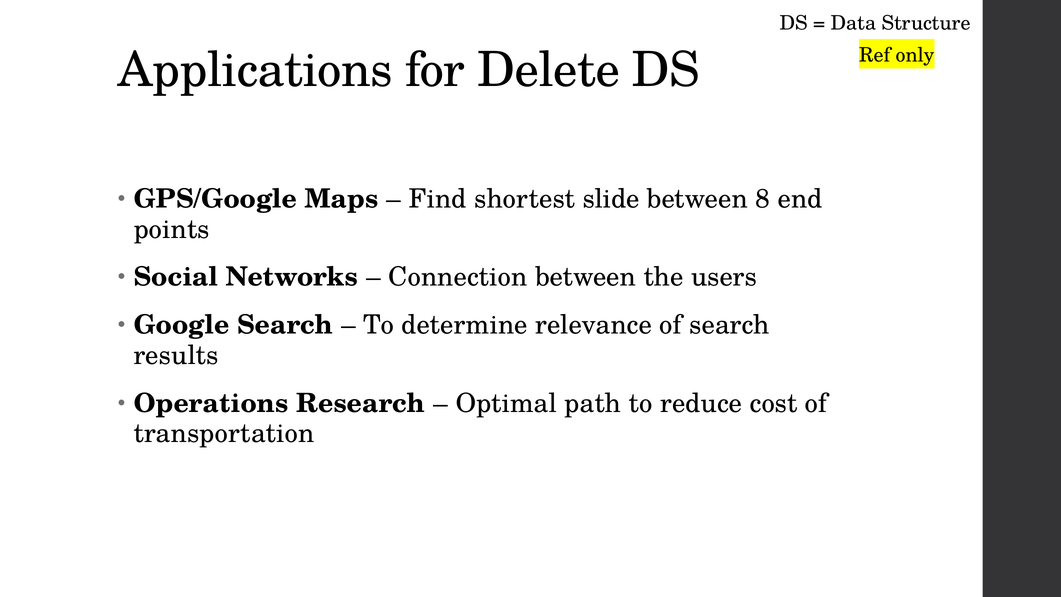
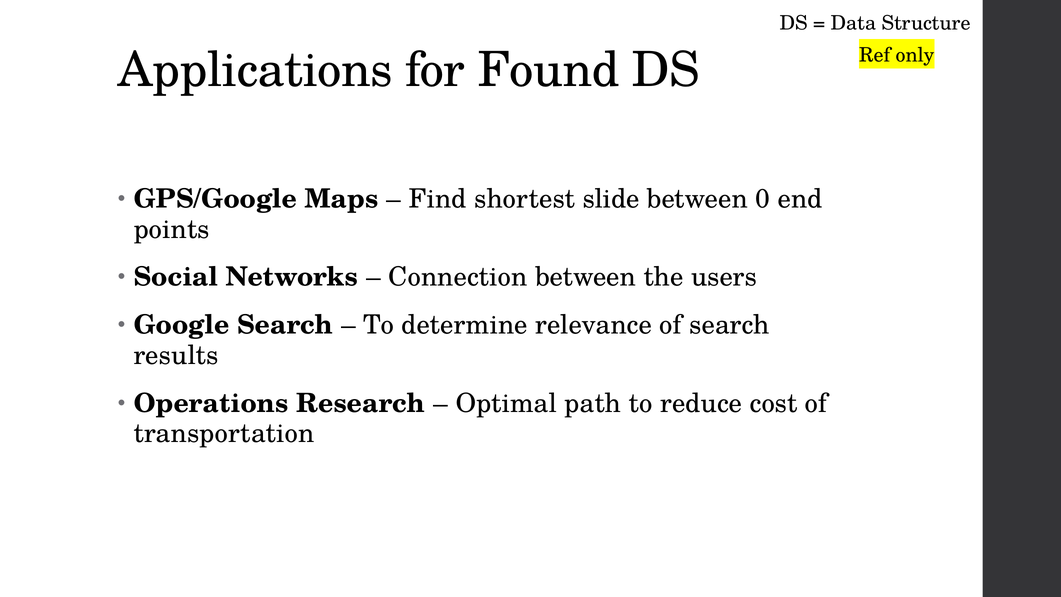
Delete: Delete -> Found
8: 8 -> 0
